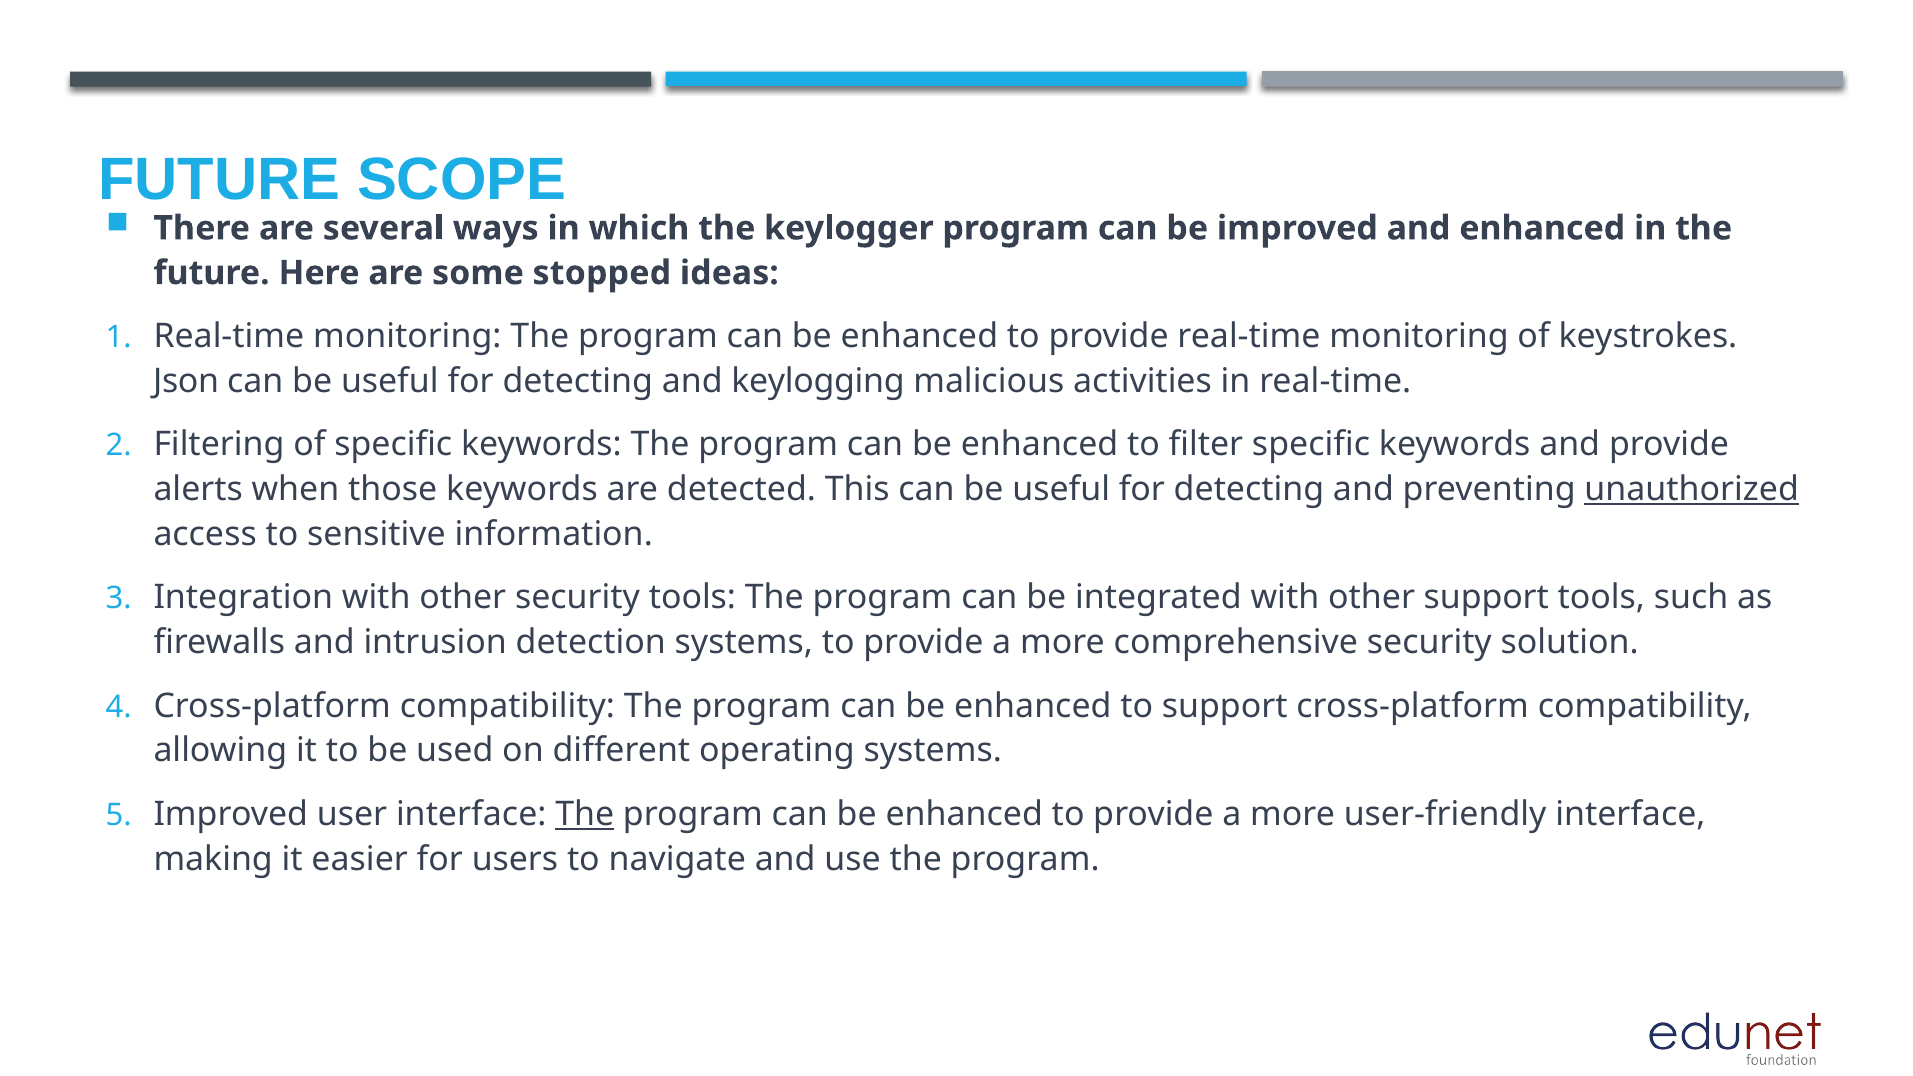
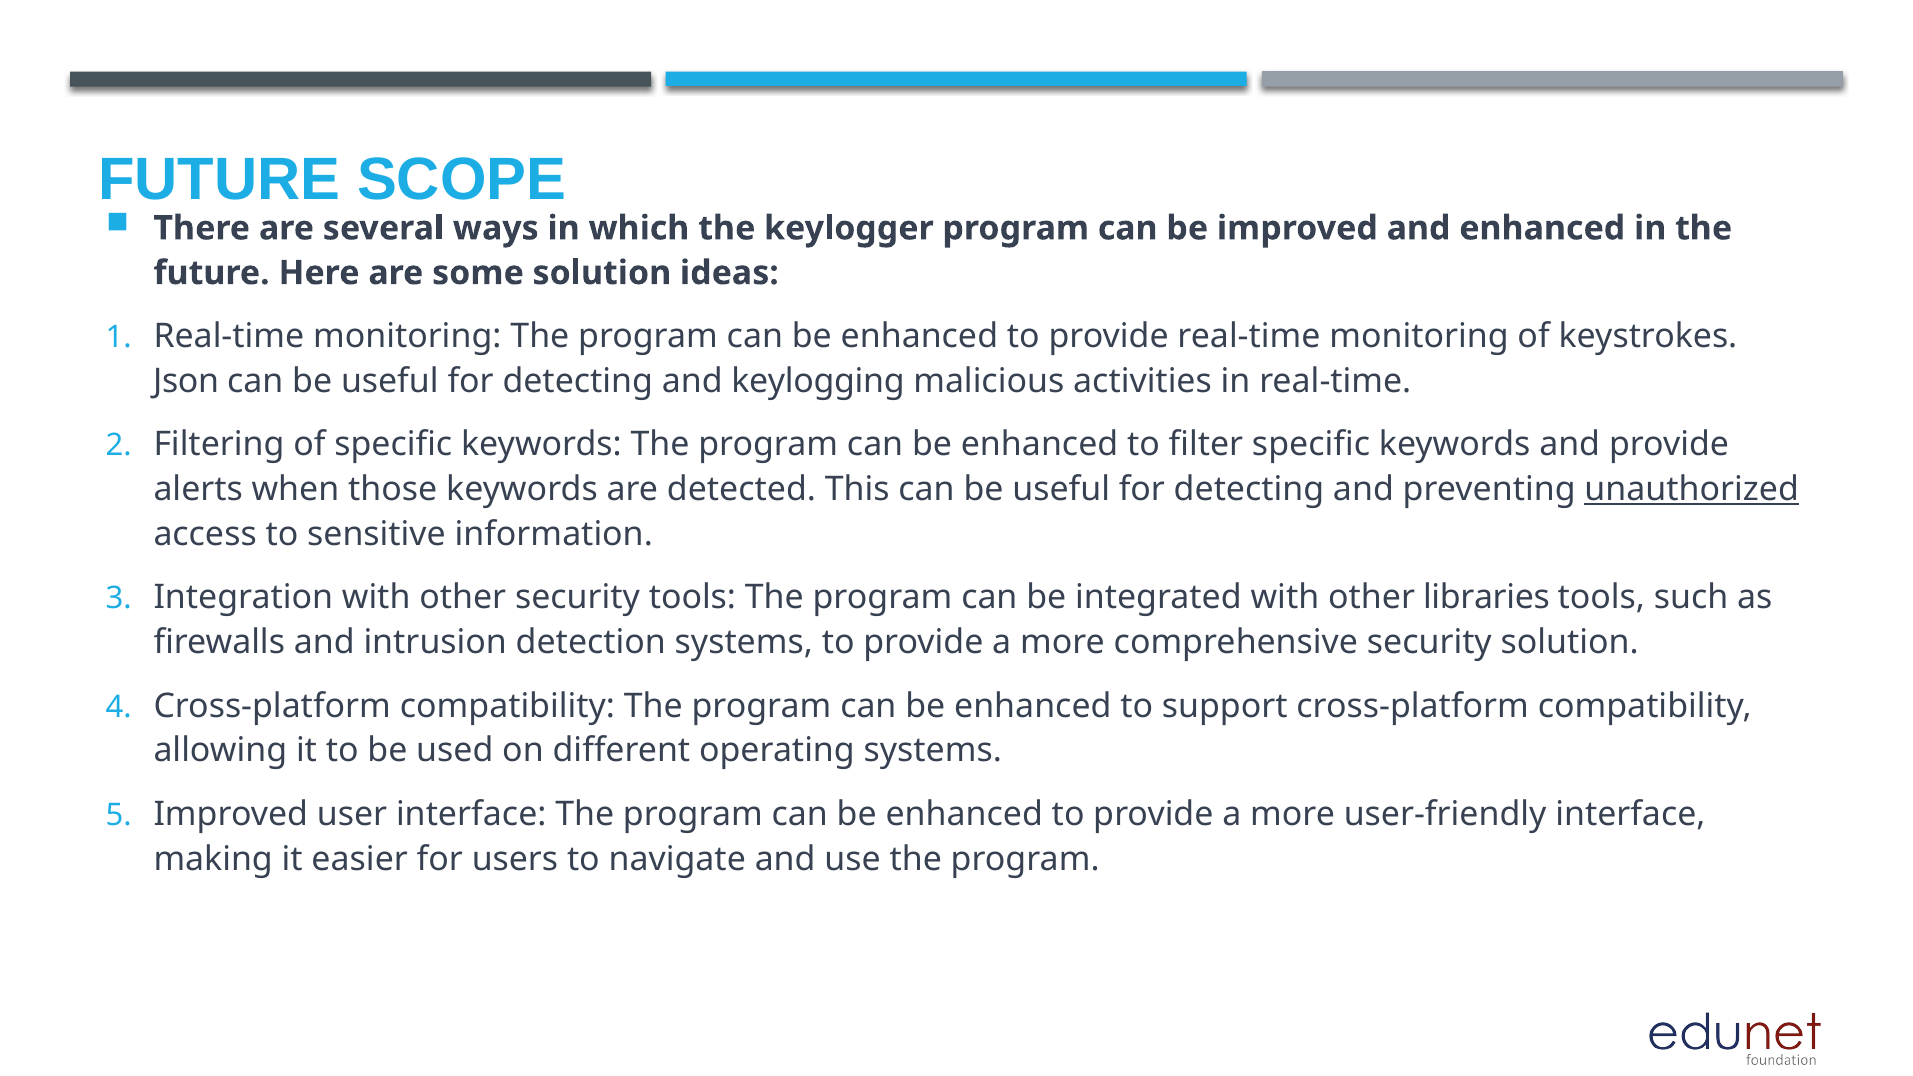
some stopped: stopped -> solution
other support: support -> libraries
The at (585, 814) underline: present -> none
